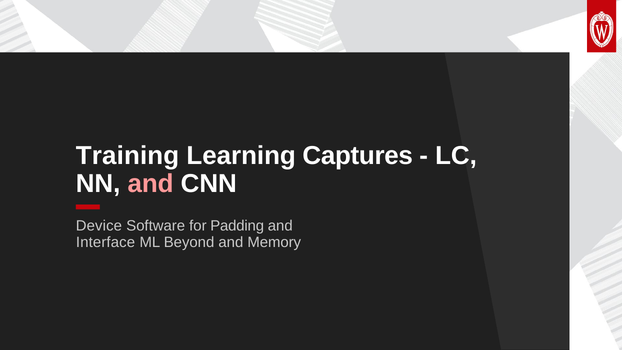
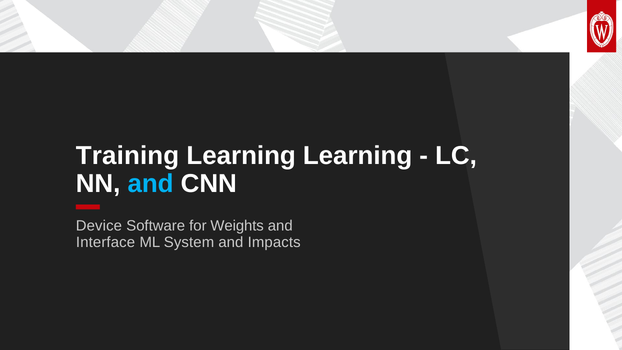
Learning Captures: Captures -> Learning
and at (151, 184) colour: pink -> light blue
Padding: Padding -> Weights
Beyond: Beyond -> System
Memory: Memory -> Impacts
